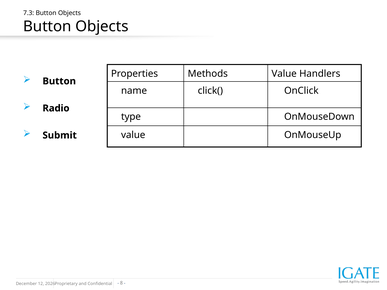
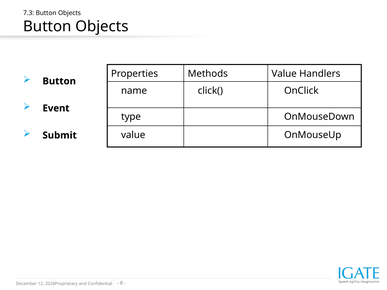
Radio: Radio -> Event
